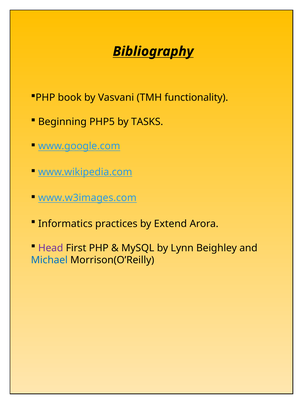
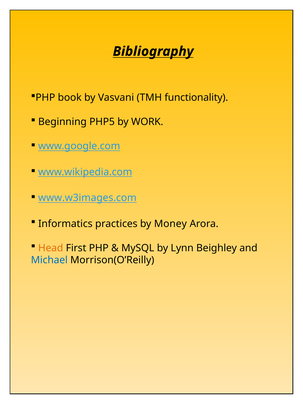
TASKS: TASKS -> WORK
Extend: Extend -> Money
Head colour: purple -> orange
